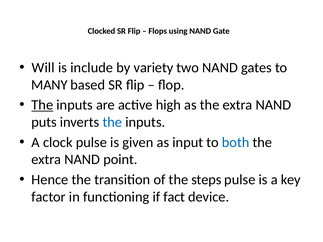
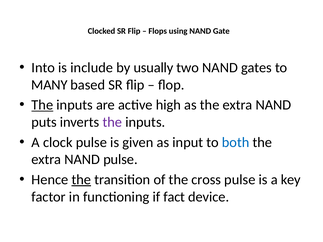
Will: Will -> Into
variety: variety -> usually
the at (112, 122) colour: blue -> purple
NAND point: point -> pulse
the at (81, 180) underline: none -> present
steps: steps -> cross
